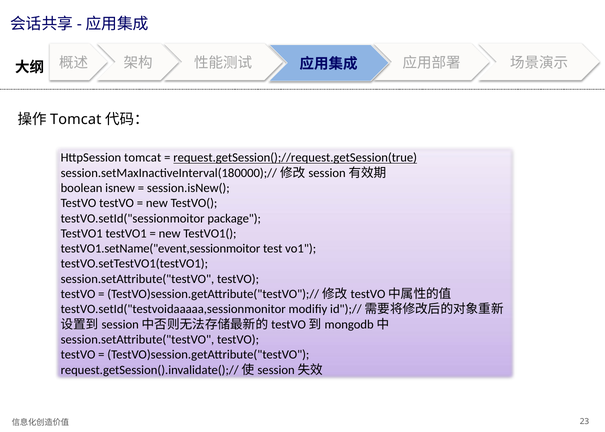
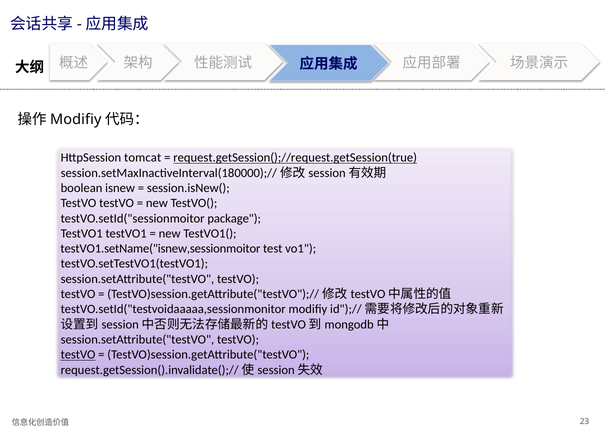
Tomcat at (76, 120): Tomcat -> Modifiy
testVO1.setName("event,sessionmoitor: testVO1.setName("event,sessionmoitor -> testVO1.setName("isnew,sessionmoitor
testVO at (78, 354) underline: none -> present
